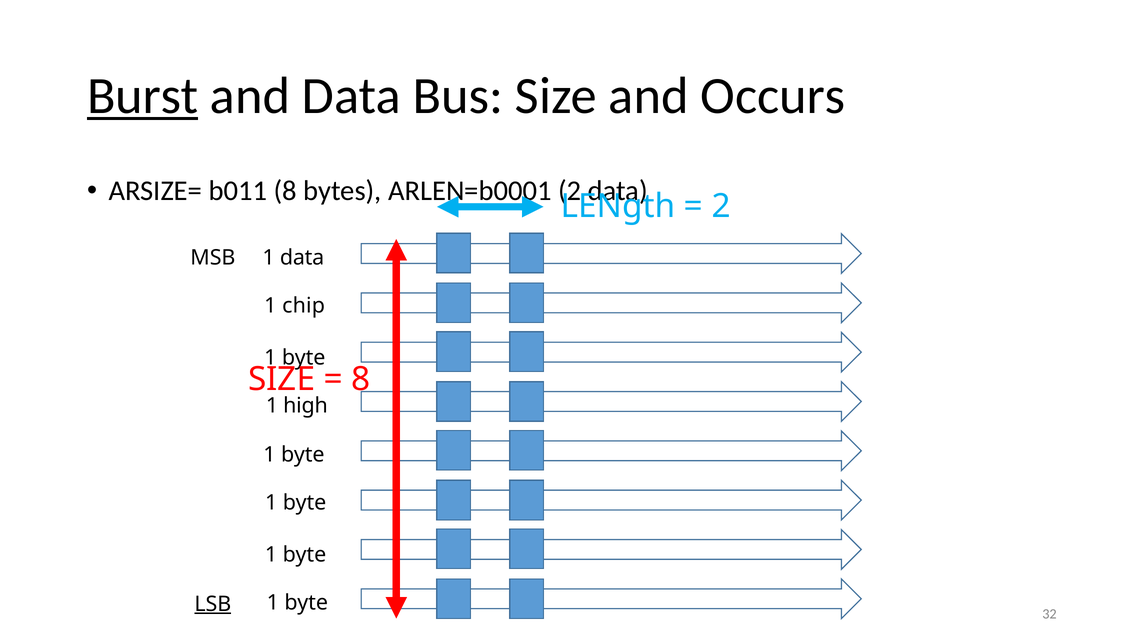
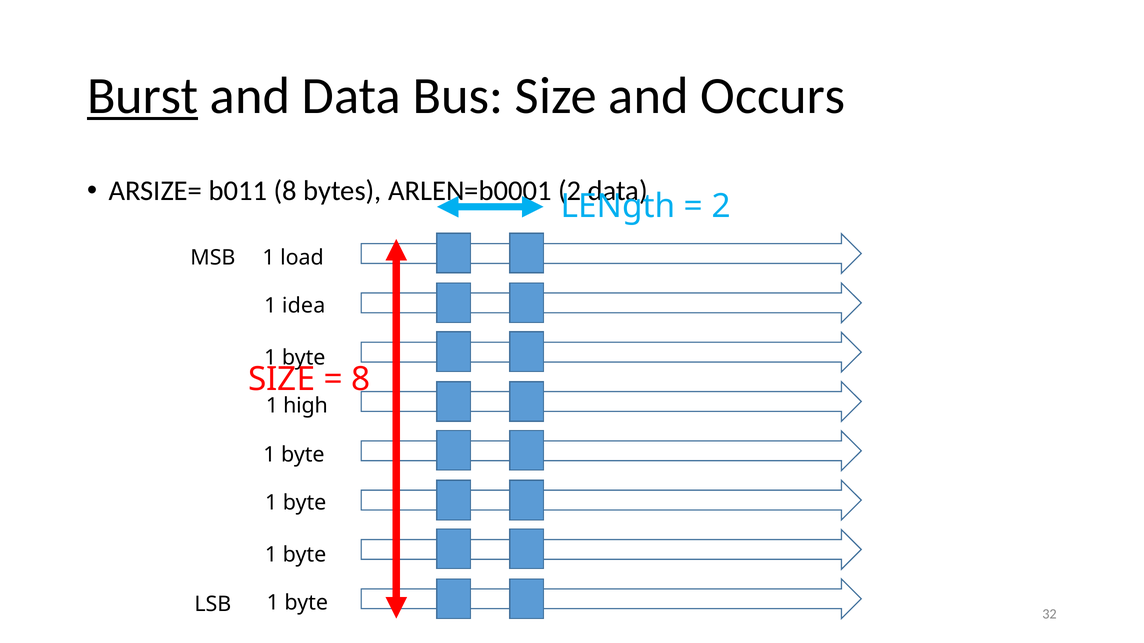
1 data: data -> load
chip: chip -> idea
LSB underline: present -> none
